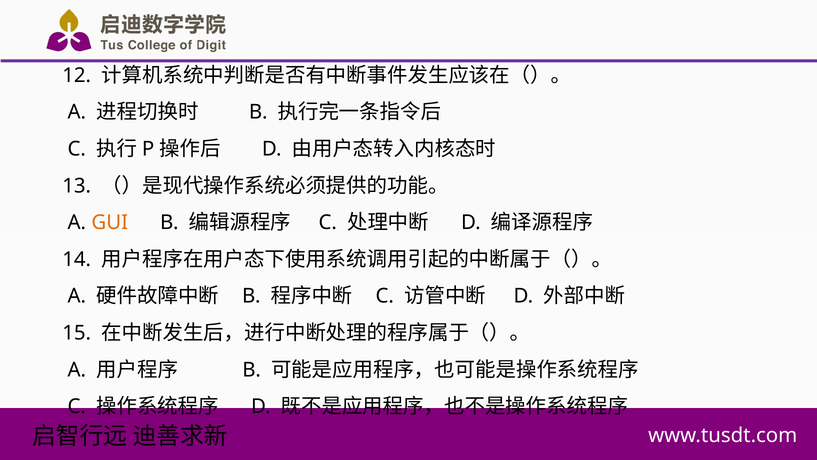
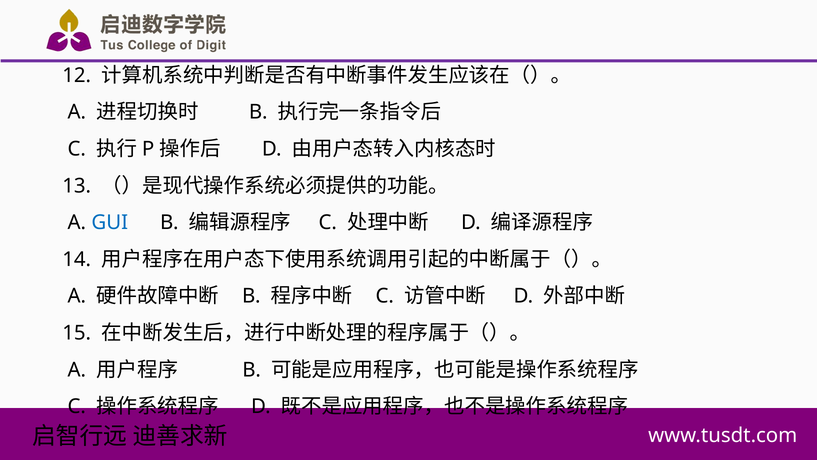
GUI colour: orange -> blue
